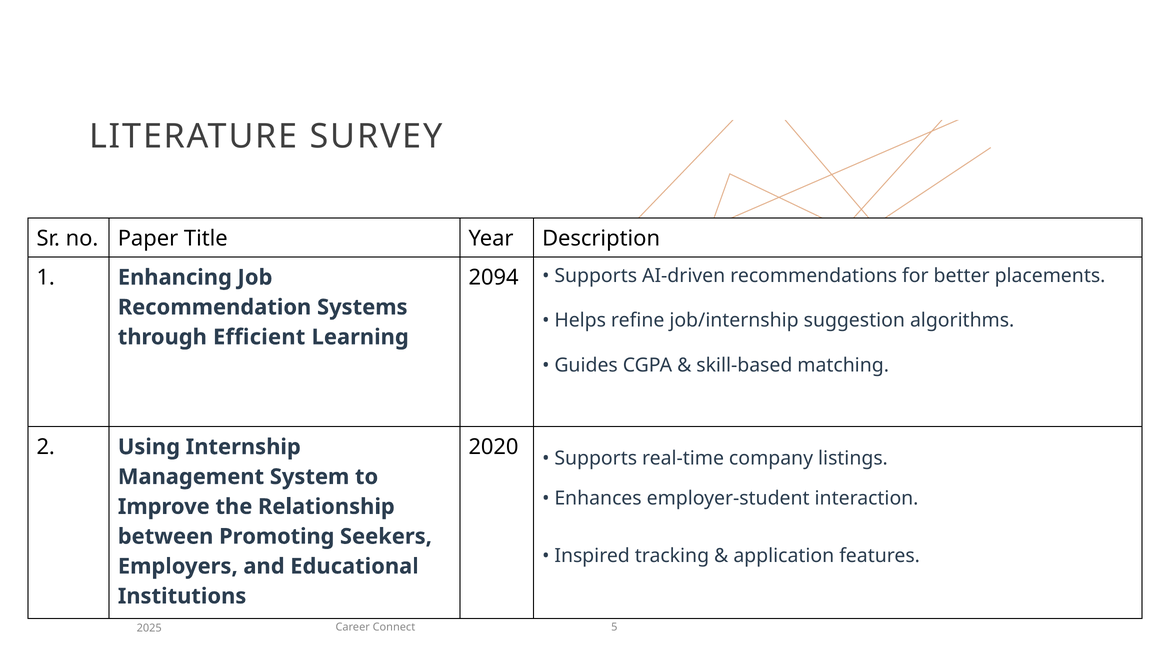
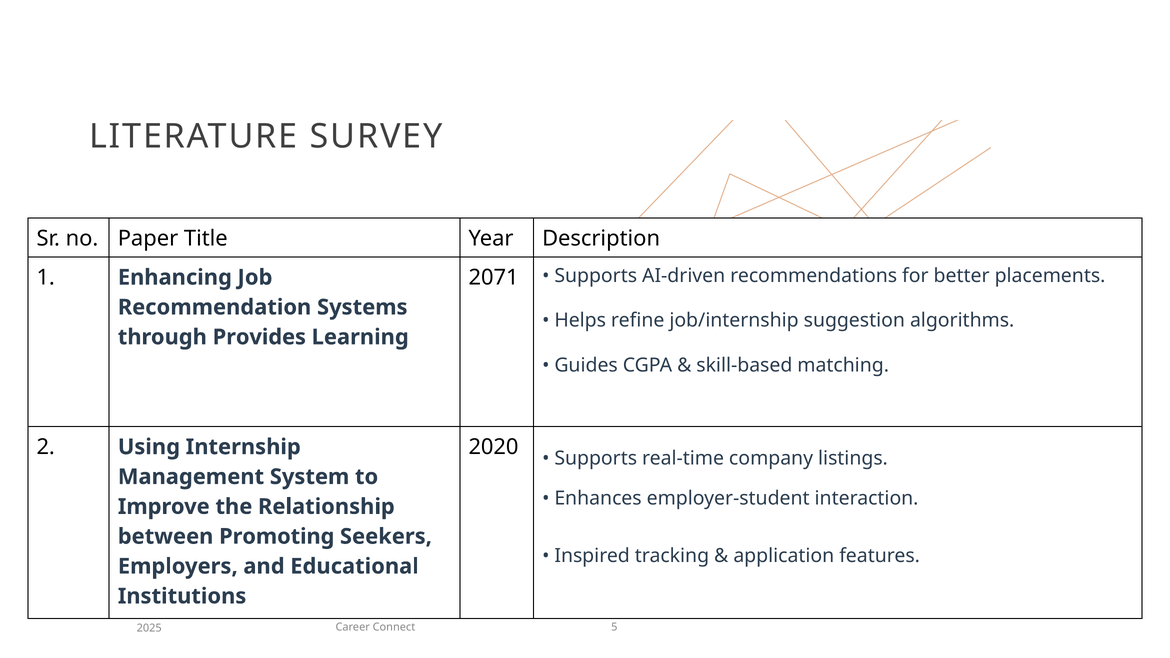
2094: 2094 -> 2071
Efficient: Efficient -> Provides
